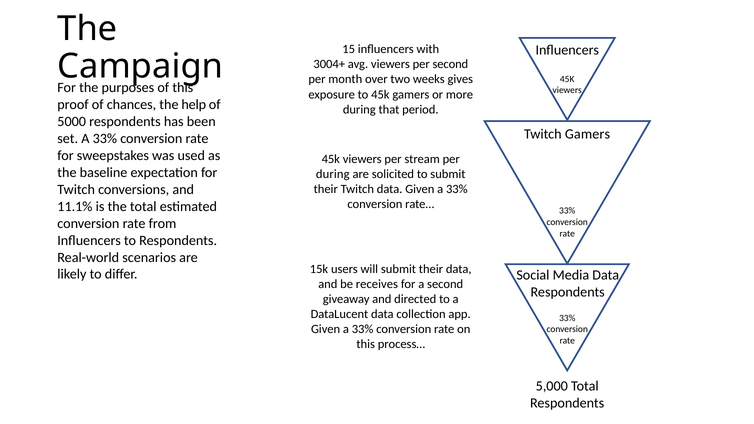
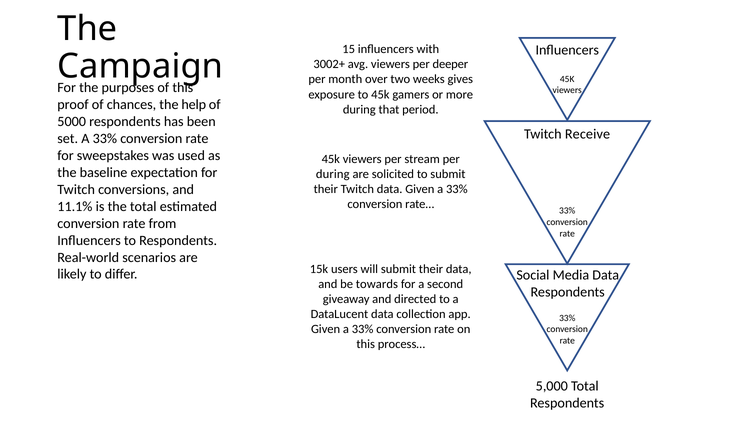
3004+: 3004+ -> 3002+
per second: second -> deeper
Twitch Gamers: Gamers -> Receive
receives: receives -> towards
